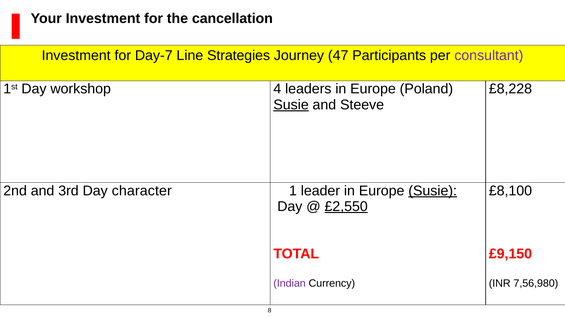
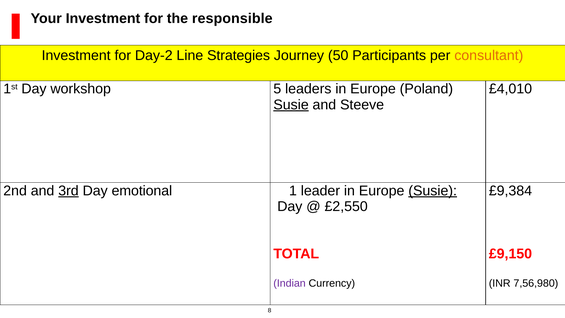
cancellation: cancellation -> responsible
Day-7: Day-7 -> Day-2
47: 47 -> 50
consultant colour: purple -> orange
4: 4 -> 5
£8,228: £8,228 -> £4,010
3rd underline: none -> present
character: character -> emotional
£8,100: £8,100 -> £9,384
£2,550 underline: present -> none
